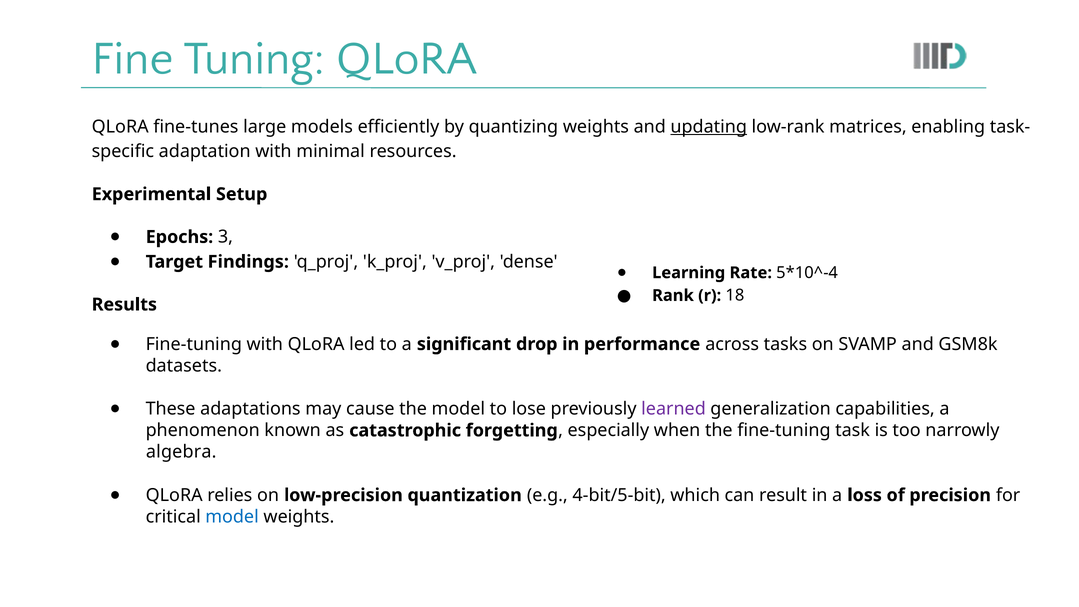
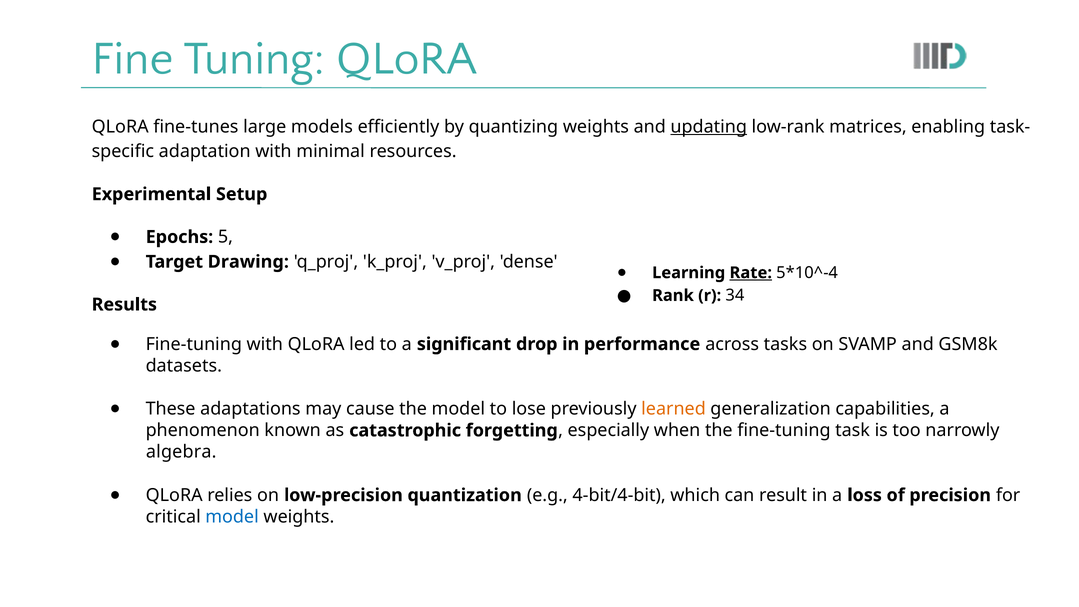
3: 3 -> 5
Findings: Findings -> Drawing
Rate underline: none -> present
18: 18 -> 34
learned colour: purple -> orange
4-bit/5-bit: 4-bit/5-bit -> 4-bit/4-bit
